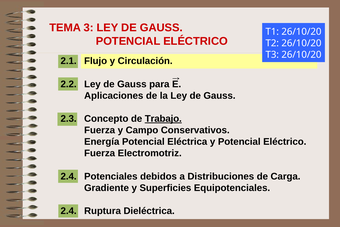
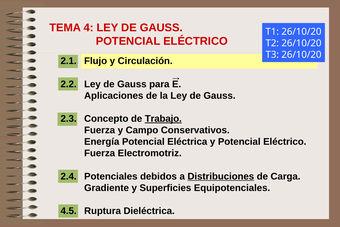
3: 3 -> 4
Distribuciones underline: none -> present
2.4 at (69, 211): 2.4 -> 4.5
